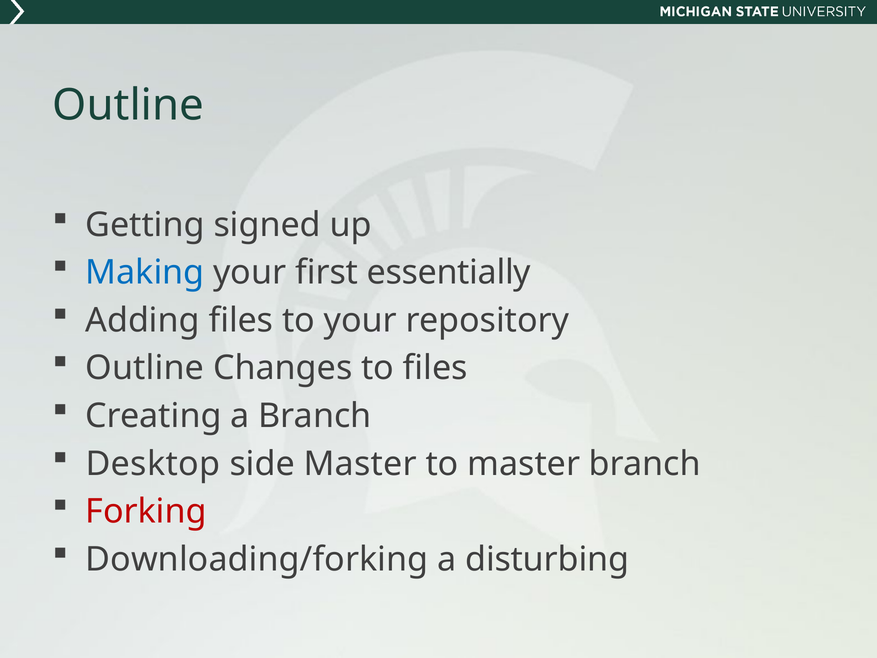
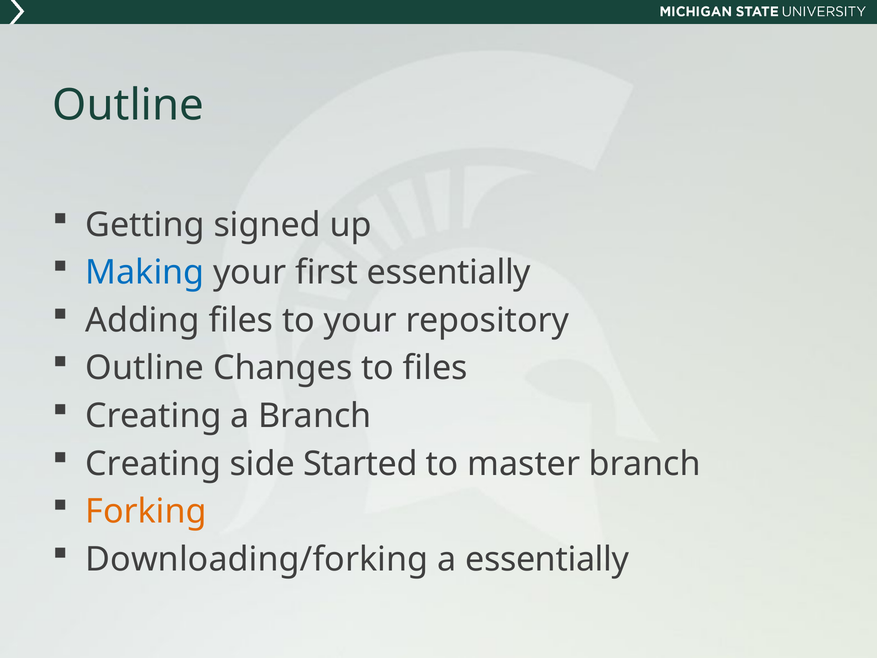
Desktop at (153, 464): Desktop -> Creating
side Master: Master -> Started
Forking colour: red -> orange
a disturbing: disturbing -> essentially
